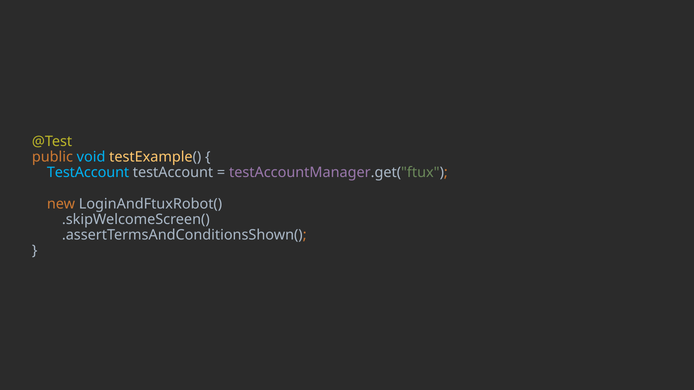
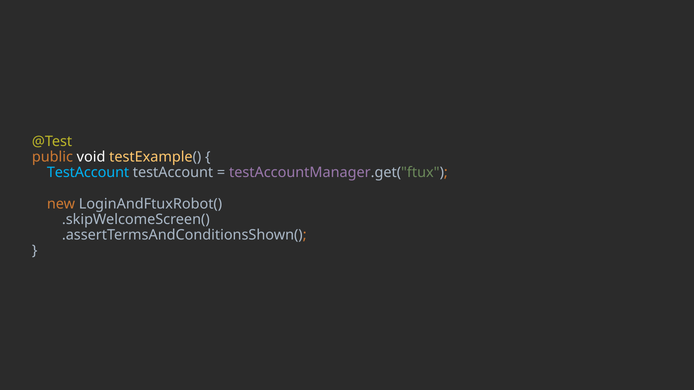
void colour: light blue -> white
